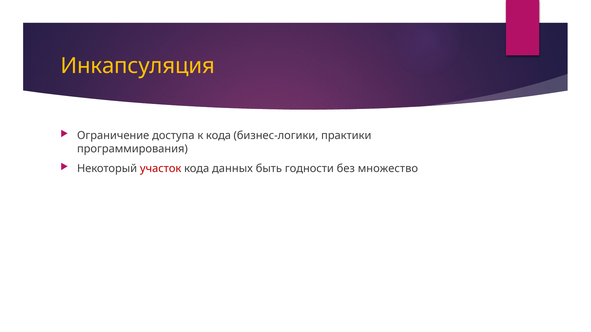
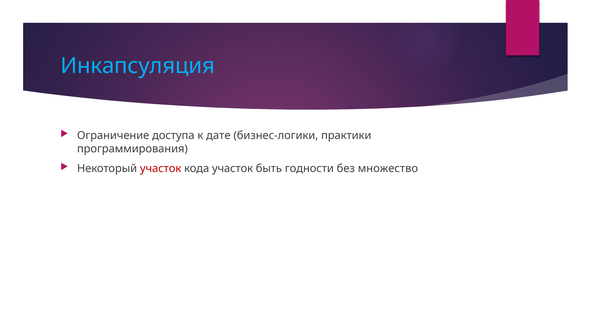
Инкапсуляция colour: yellow -> light blue
к кода: кода -> дате
кода данных: данных -> участок
